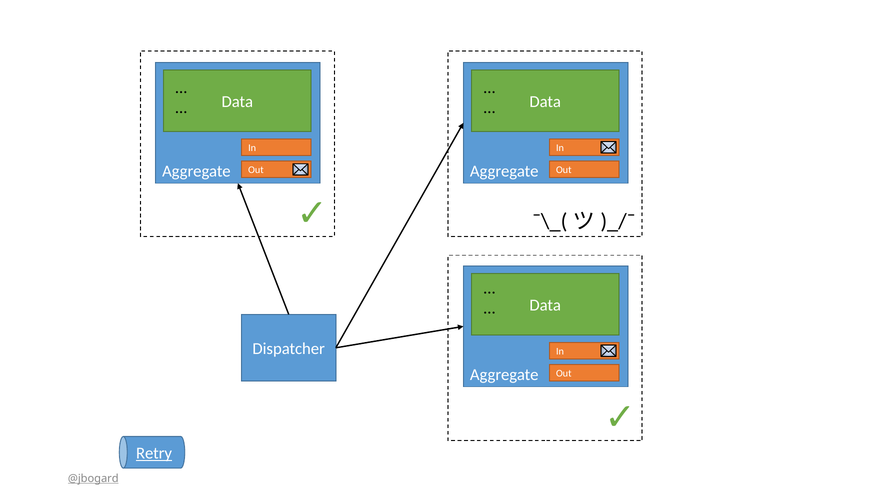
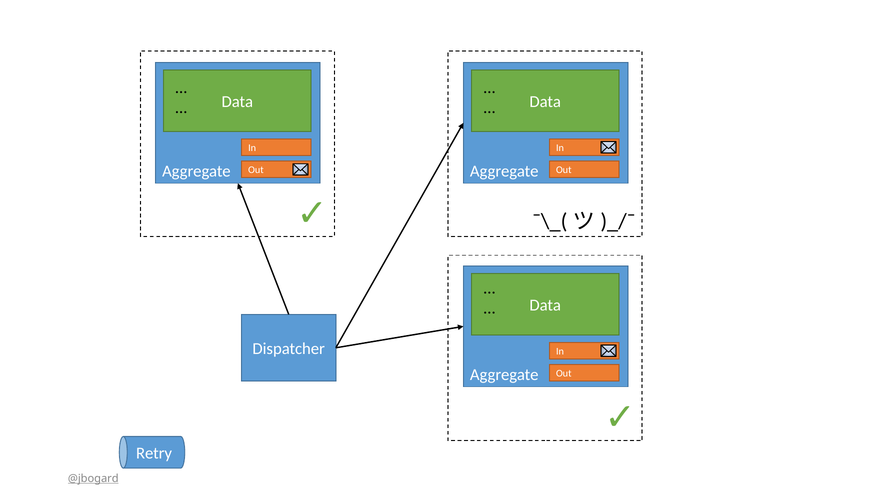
Retry underline: present -> none
